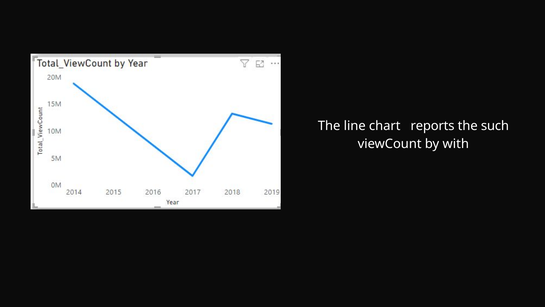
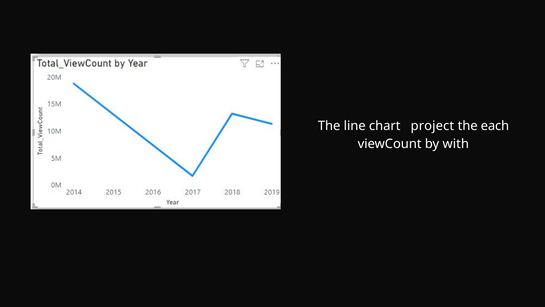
reports: reports -> project
such: such -> each
